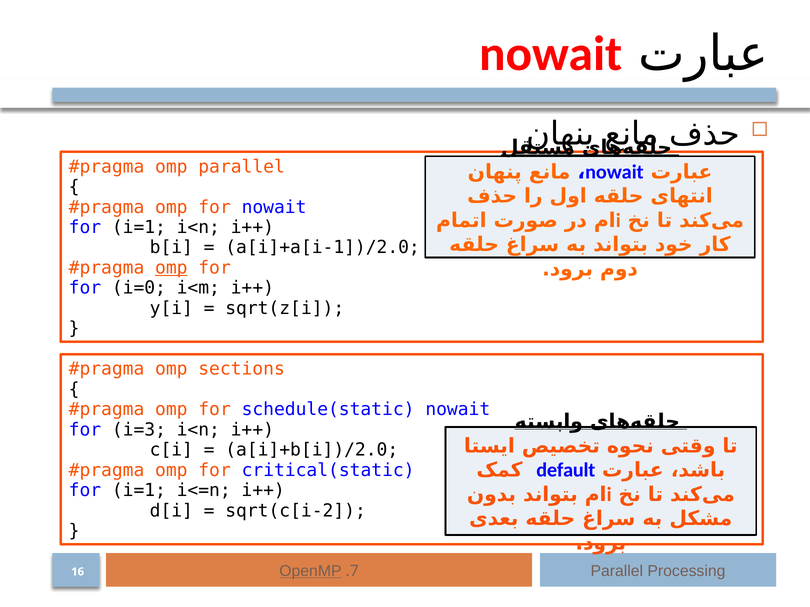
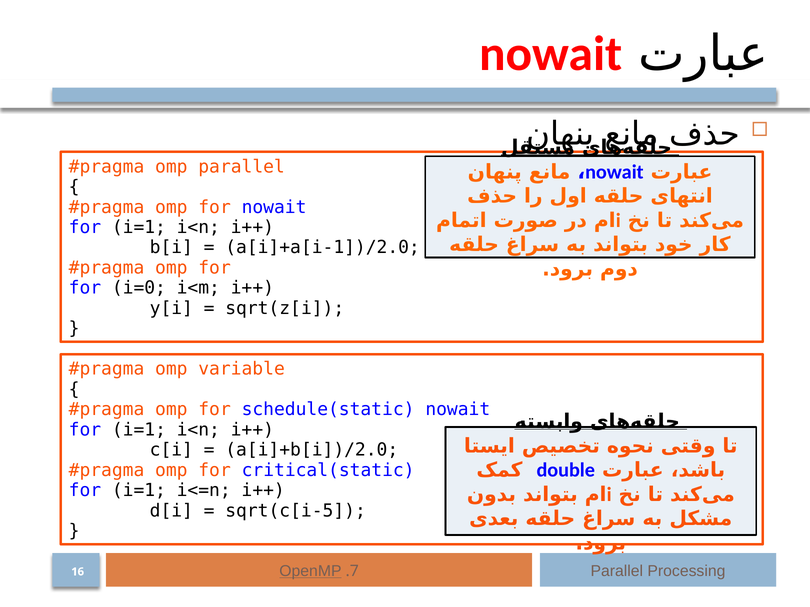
omp at (171, 268) underline: present -> none
sections: sections -> variable
i=3 at (139, 430): i=3 -> i=1
default: default -> double
sqrt(c[i-2: sqrt(c[i-2 -> sqrt(c[i-5
